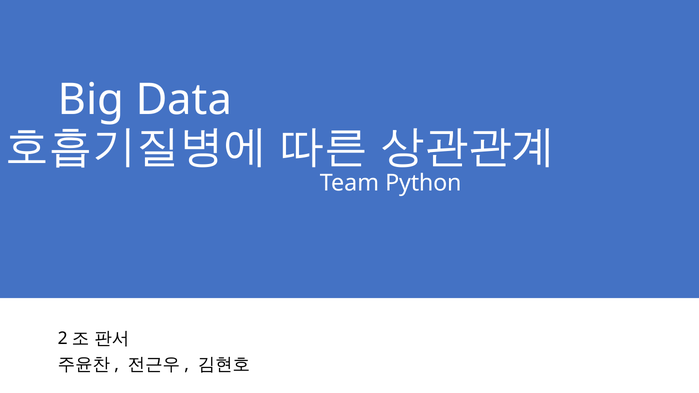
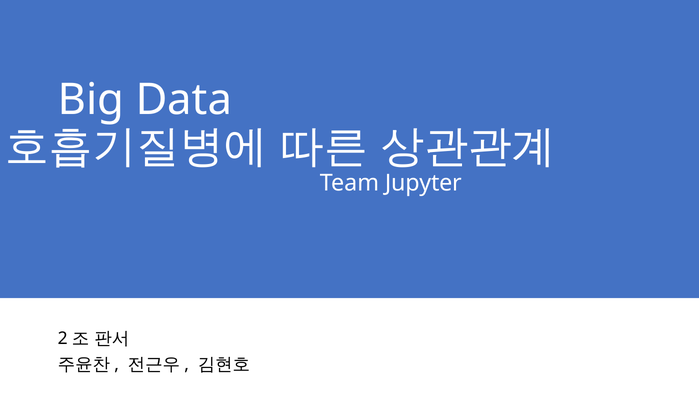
Python: Python -> Jupyter
